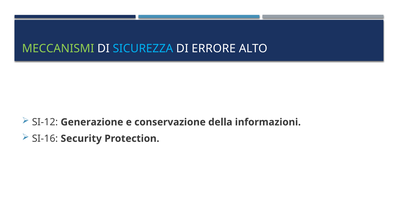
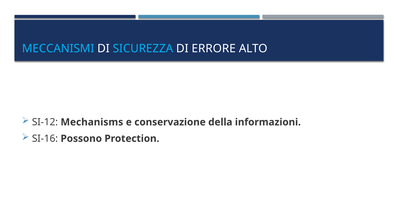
MECCANISMI colour: light green -> light blue
Generazione: Generazione -> Mechanisms
Security: Security -> Possono
